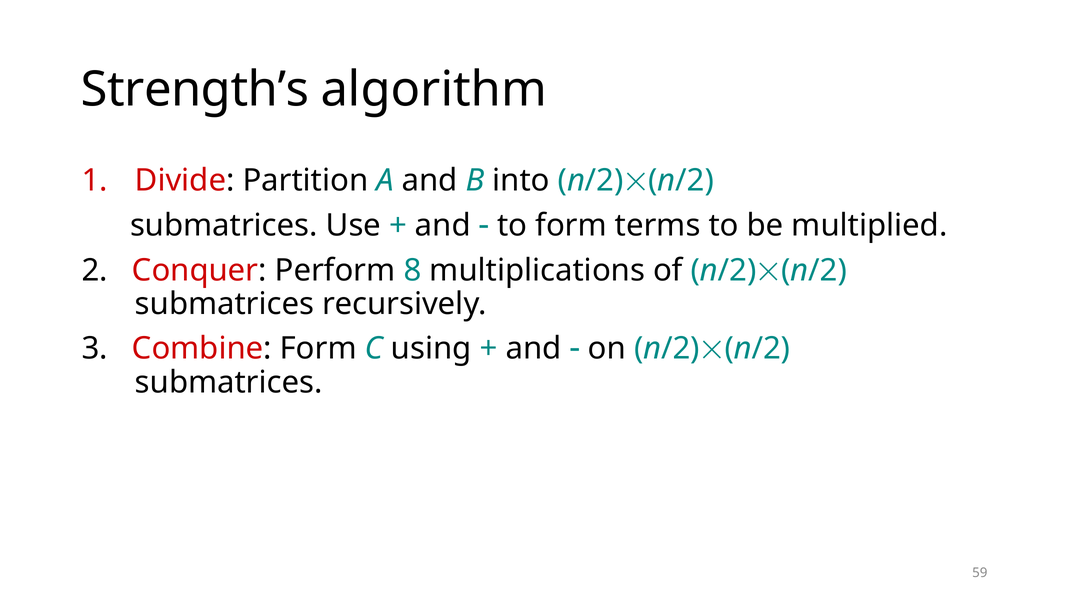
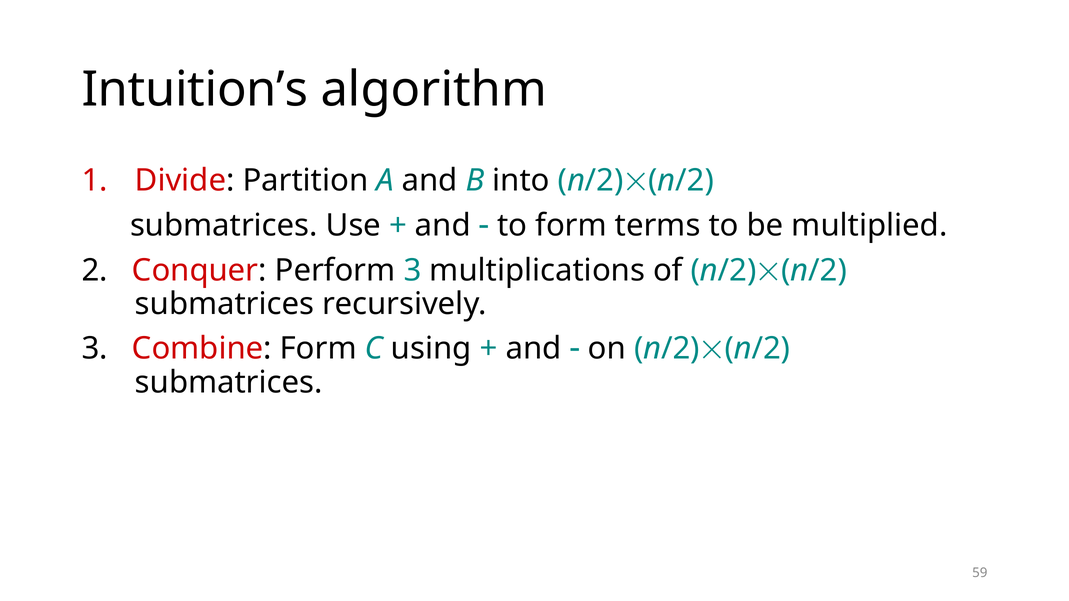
Strength’s: Strength’s -> Intuition’s
Perform 8: 8 -> 3
